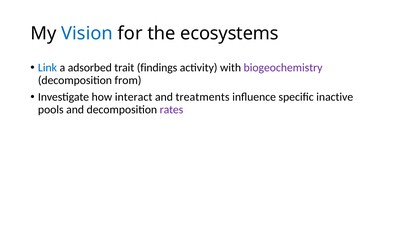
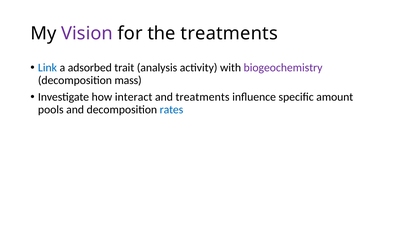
Vision colour: blue -> purple
the ecosystems: ecosystems -> treatments
findings: findings -> analysis
from: from -> mass
inactive: inactive -> amount
rates colour: purple -> blue
